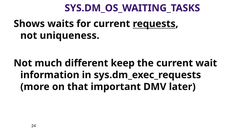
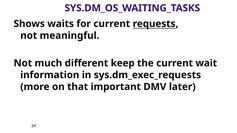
uniqueness: uniqueness -> meaningful
